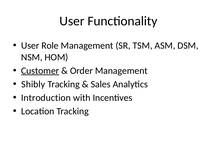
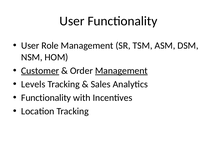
Management at (121, 71) underline: none -> present
Shibly: Shibly -> Levels
Introduction at (46, 98): Introduction -> Functionality
